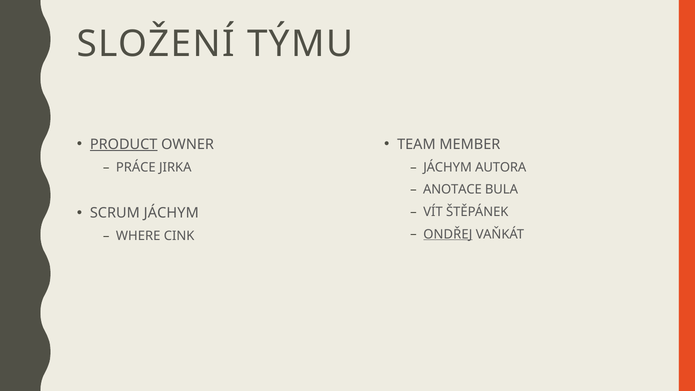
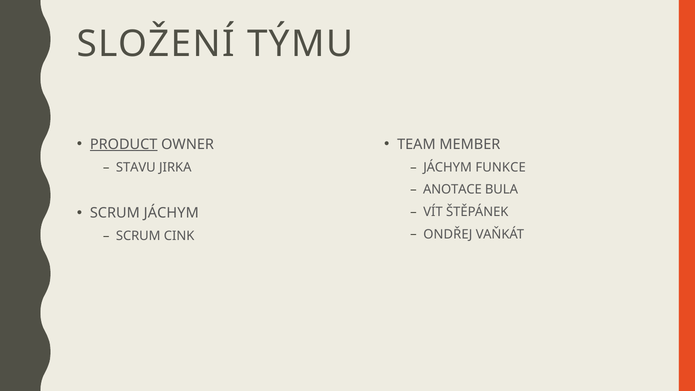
PRÁCE: PRÁCE -> STAVU
AUTORA: AUTORA -> FUNKCE
ONDŘEJ underline: present -> none
WHERE at (138, 236): WHERE -> SCRUM
